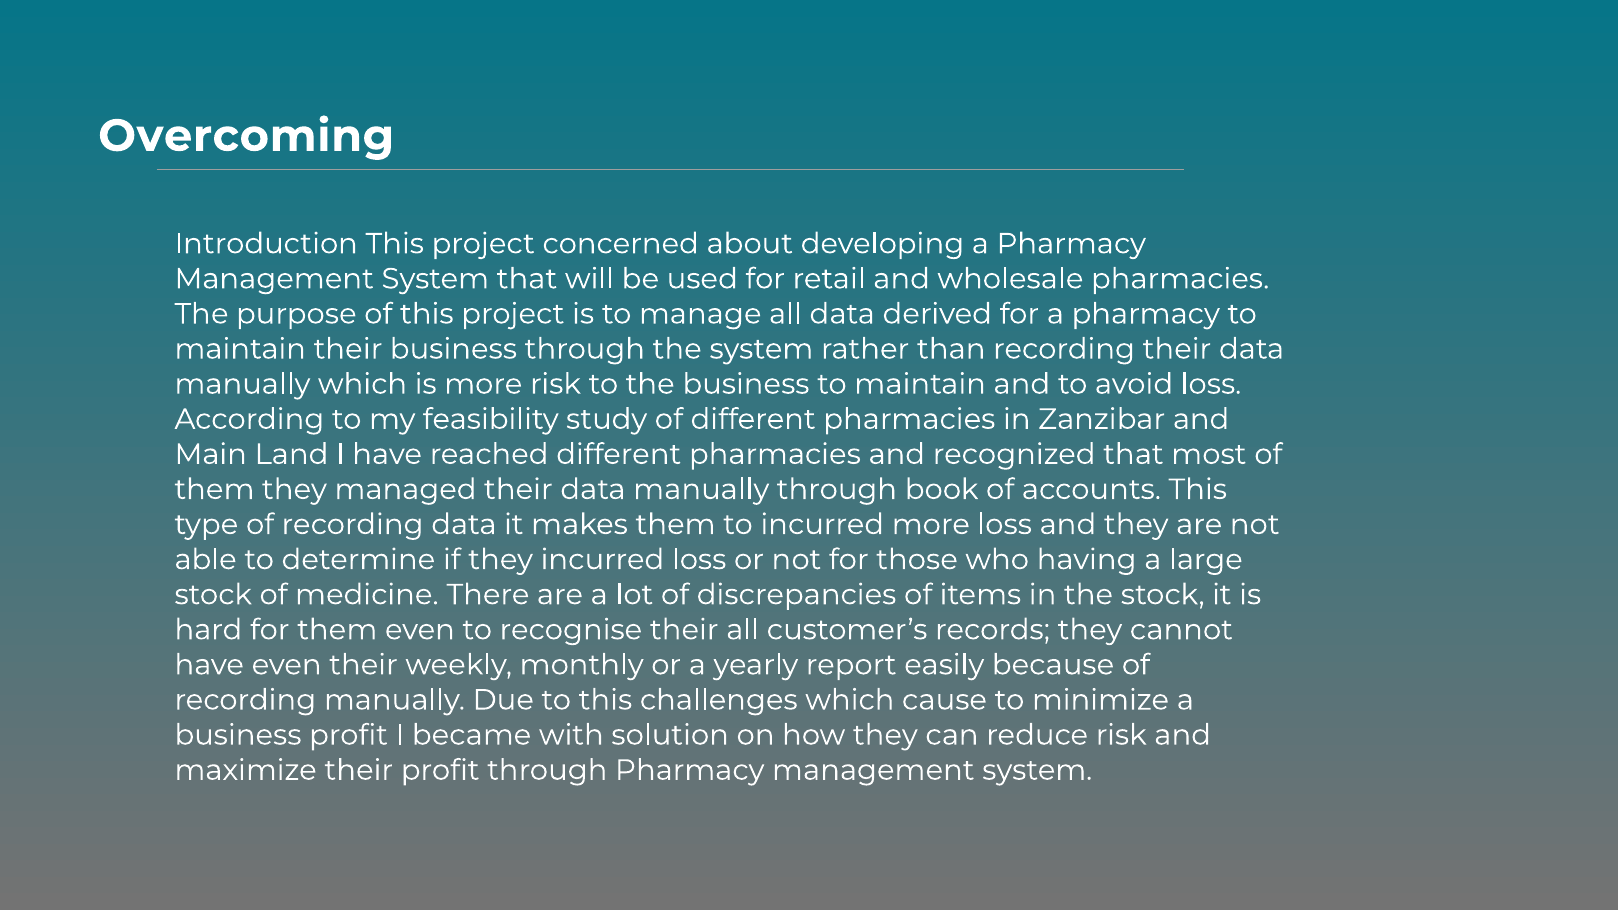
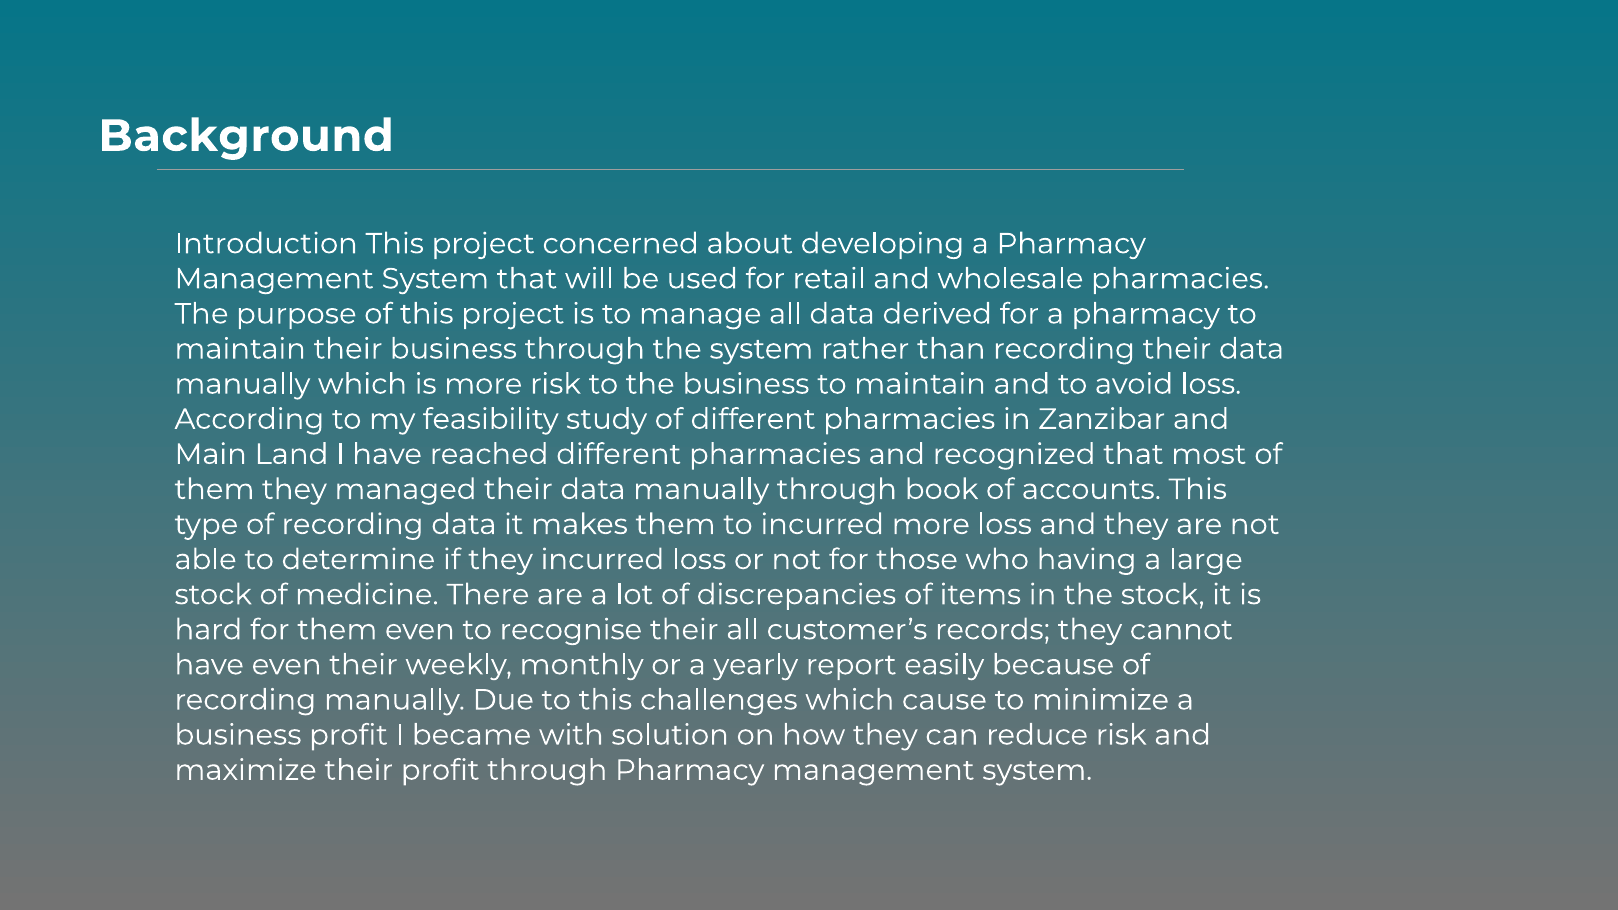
Overcoming: Overcoming -> Background
